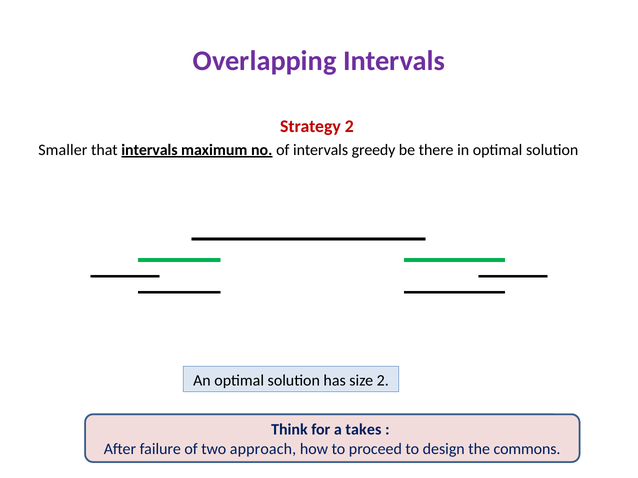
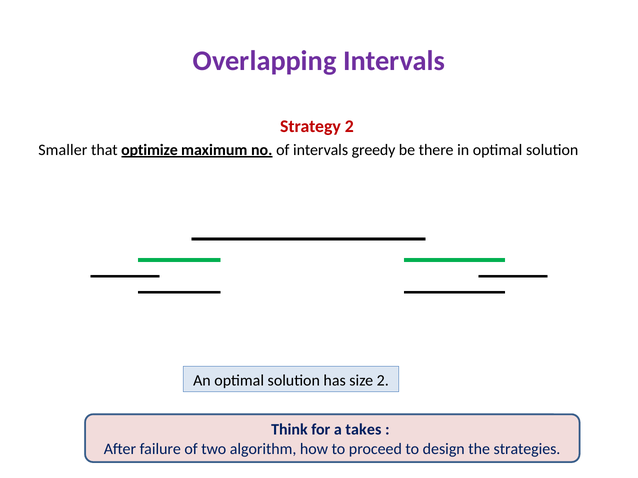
that intervals: intervals -> optimize
approach: approach -> algorithm
commons: commons -> strategies
